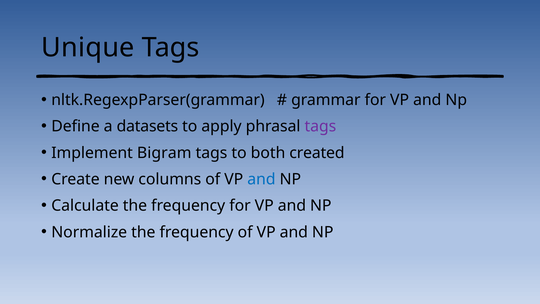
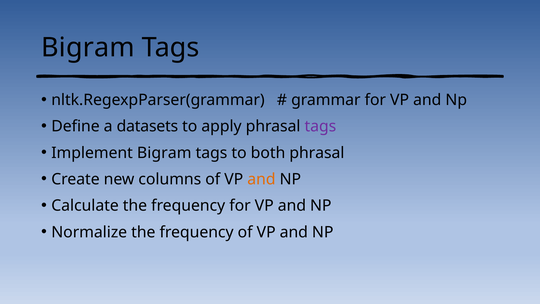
Unique at (88, 47): Unique -> Bigram
both created: created -> phrasal
and at (261, 179) colour: blue -> orange
